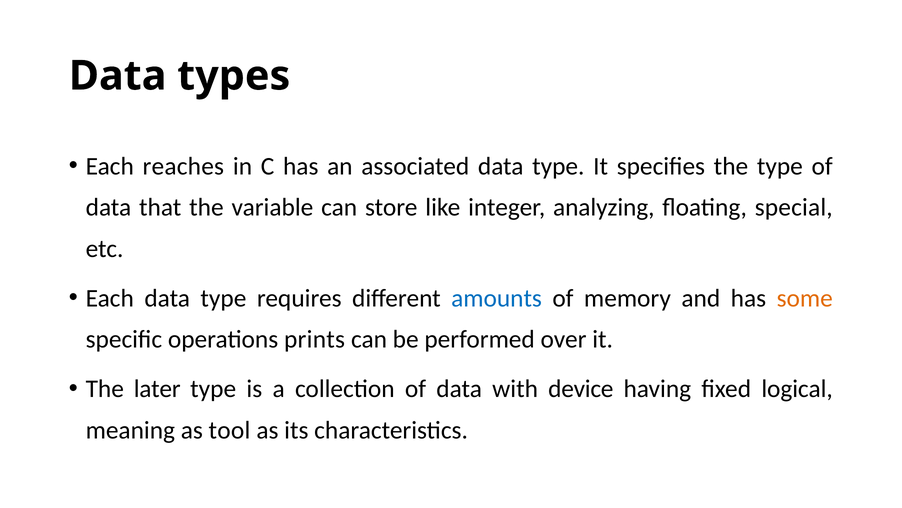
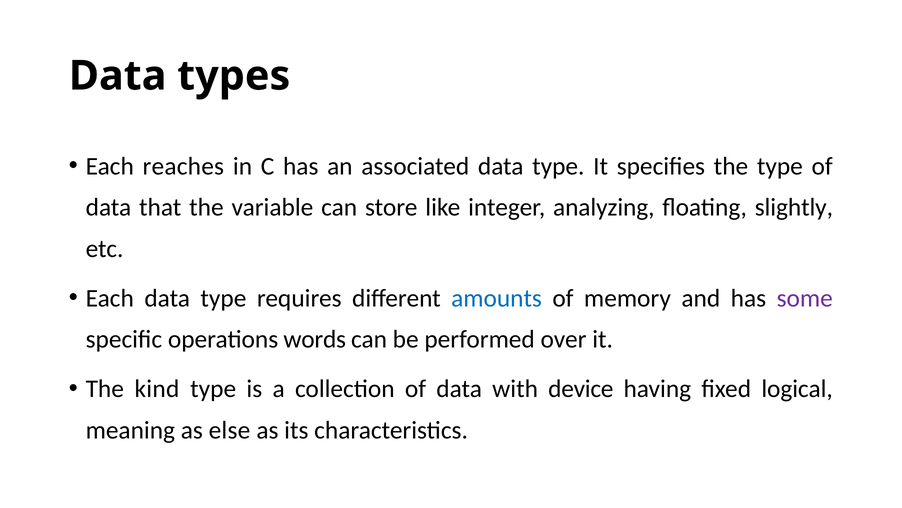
special: special -> slightly
some colour: orange -> purple
prints: prints -> words
later: later -> kind
tool: tool -> else
